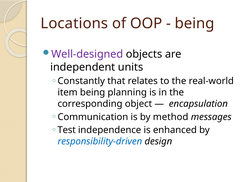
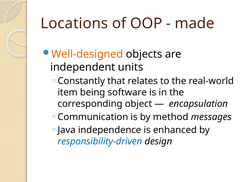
being at (195, 24): being -> made
Well-designed colour: purple -> orange
planning: planning -> software
Test: Test -> Java
